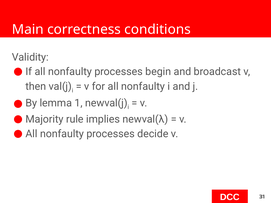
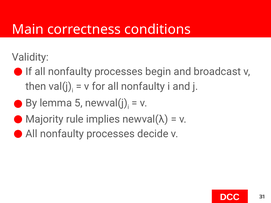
1: 1 -> 5
